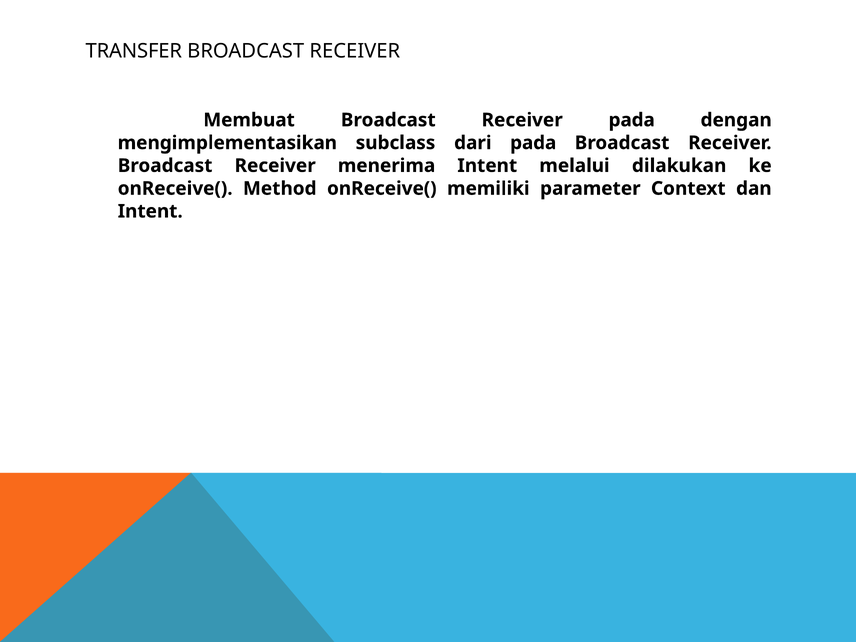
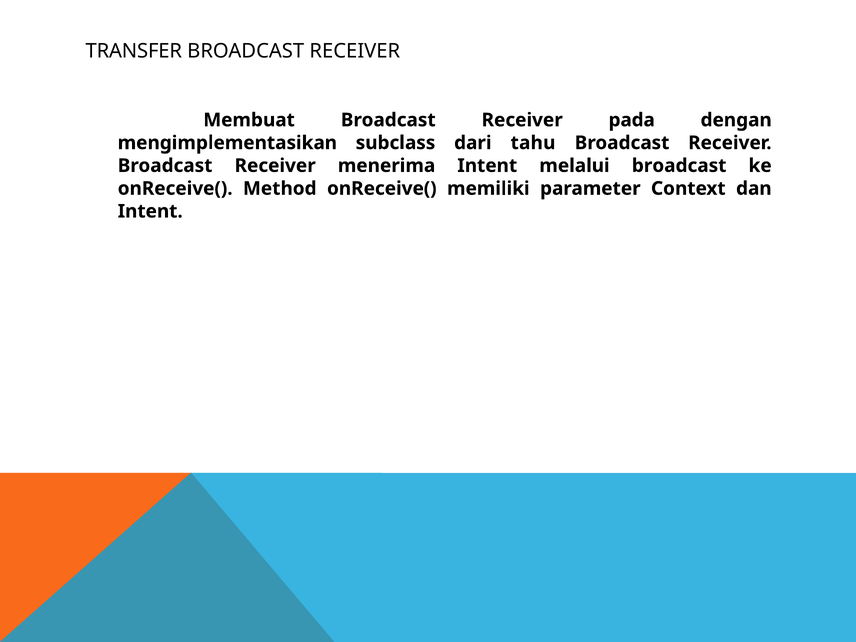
dari pada: pada -> tahu
melalui dilakukan: dilakukan -> broadcast
